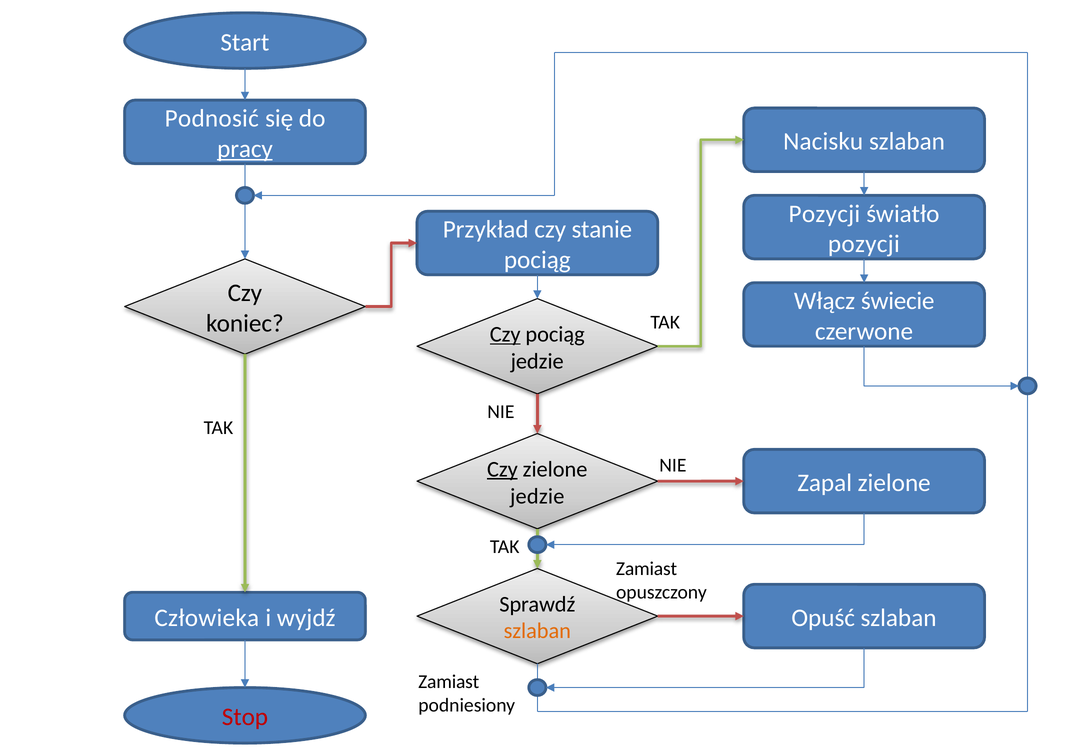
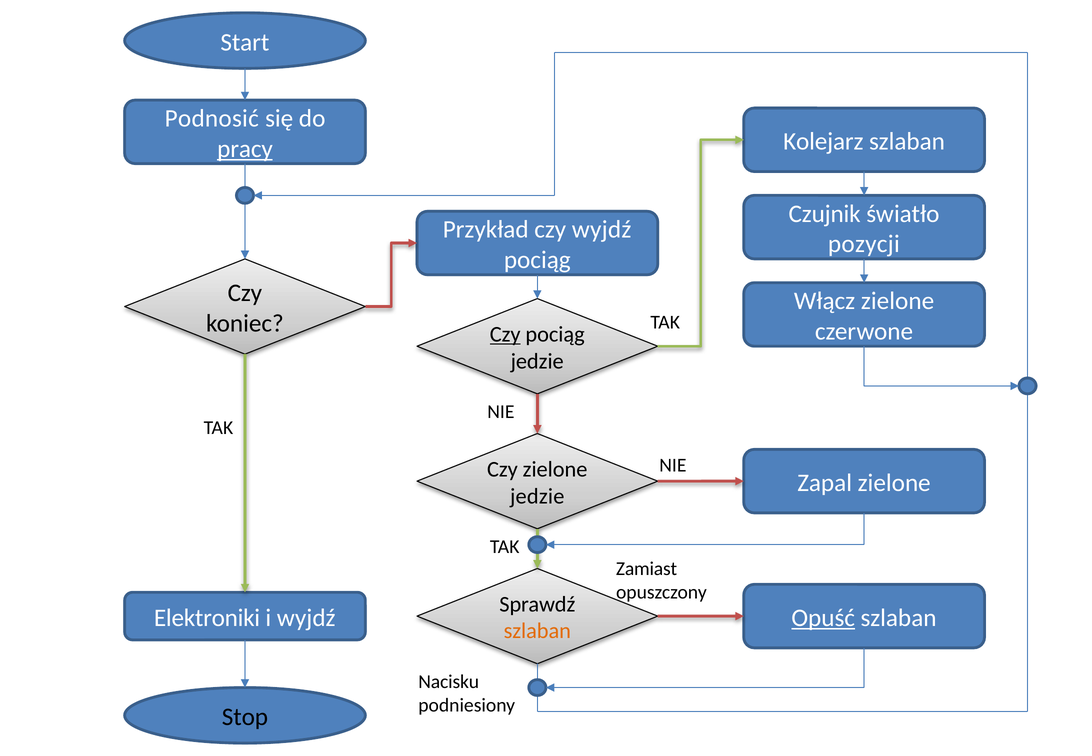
Nacisku: Nacisku -> Kolejarz
Pozycji at (824, 214): Pozycji -> Czujnik
czy stanie: stanie -> wyjdź
Włącz świecie: świecie -> zielone
Czy at (502, 469) underline: present -> none
Człowieka: Człowieka -> Elektroniki
Opuść underline: none -> present
Zamiast at (449, 682): Zamiast -> Nacisku
Stop colour: red -> black
